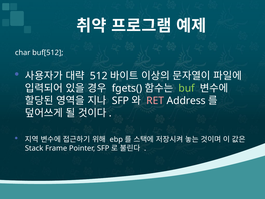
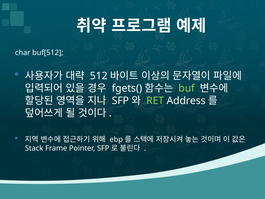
RET colour: pink -> light green
